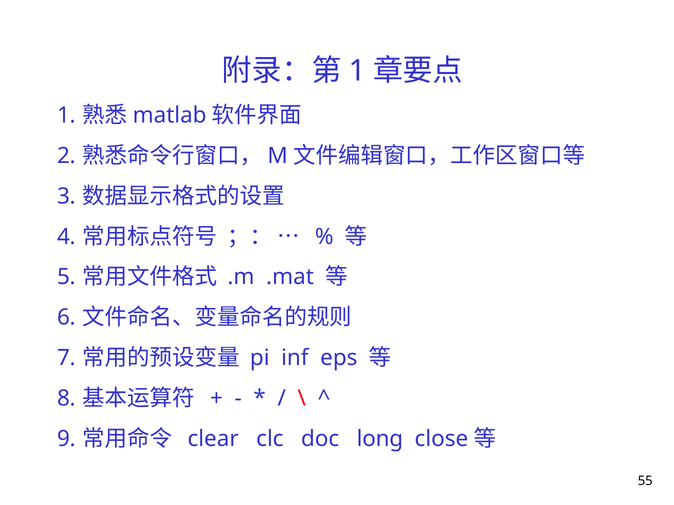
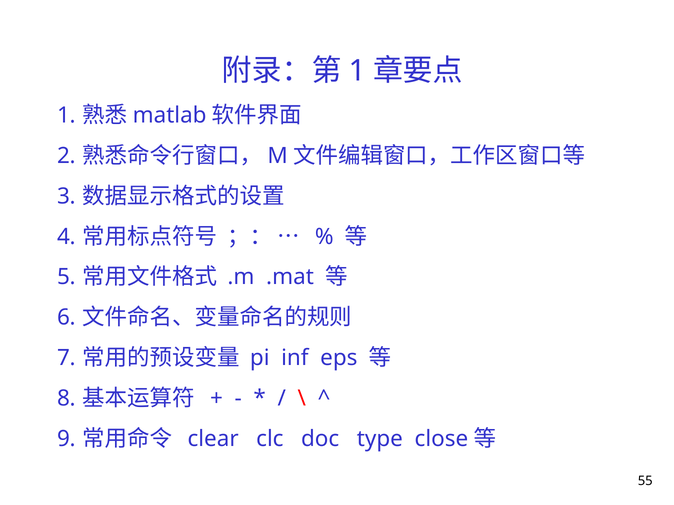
long: long -> type
